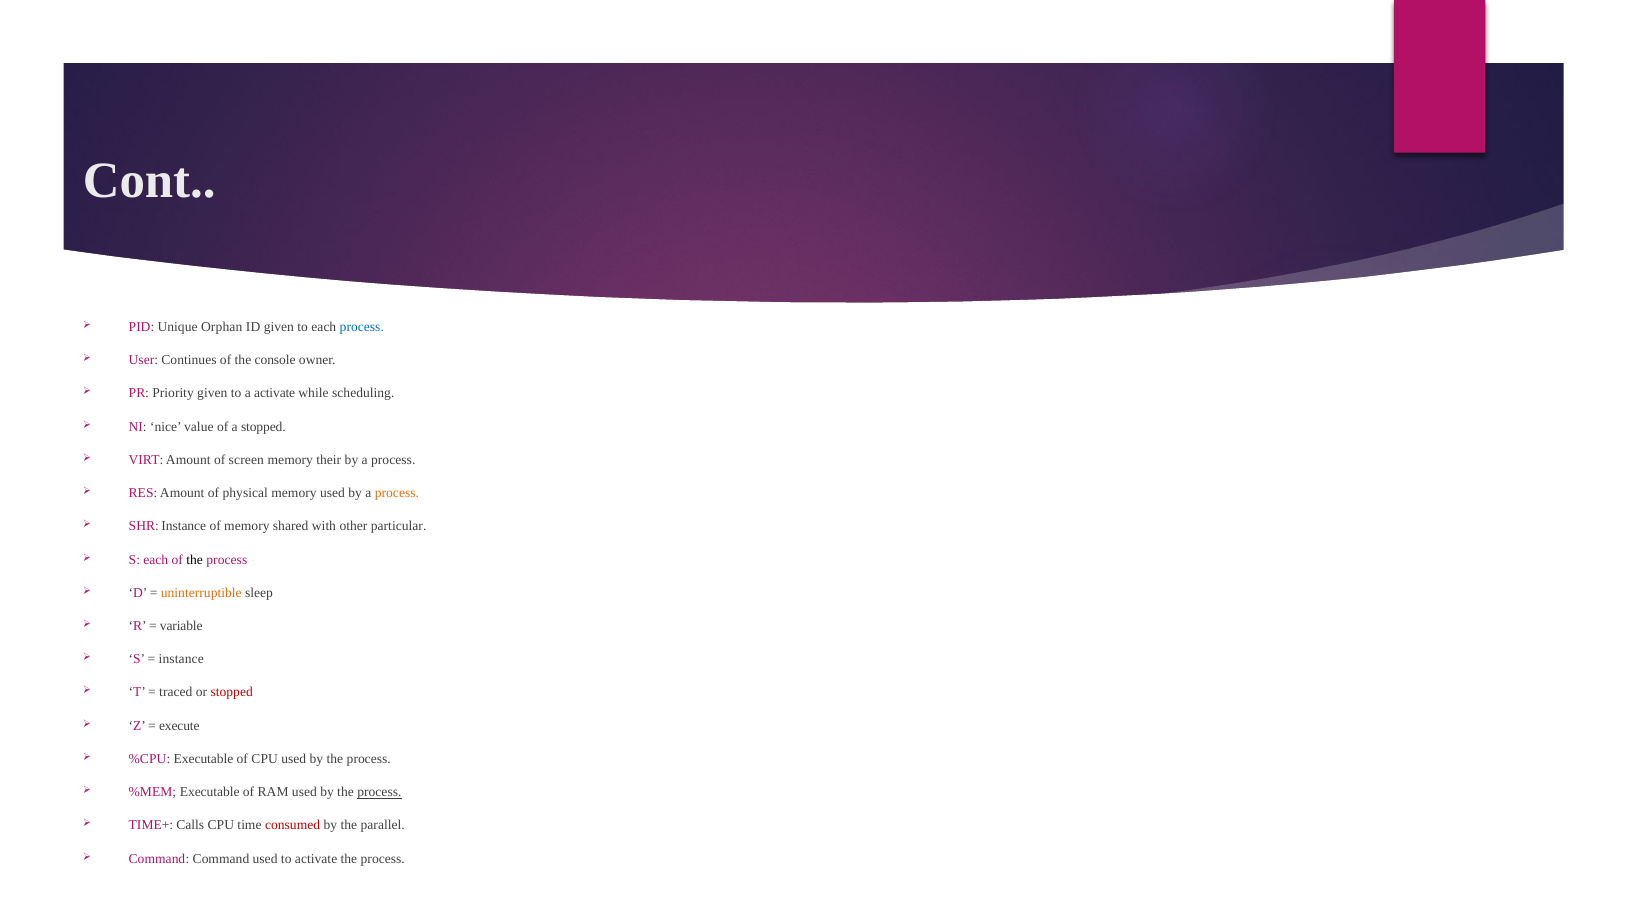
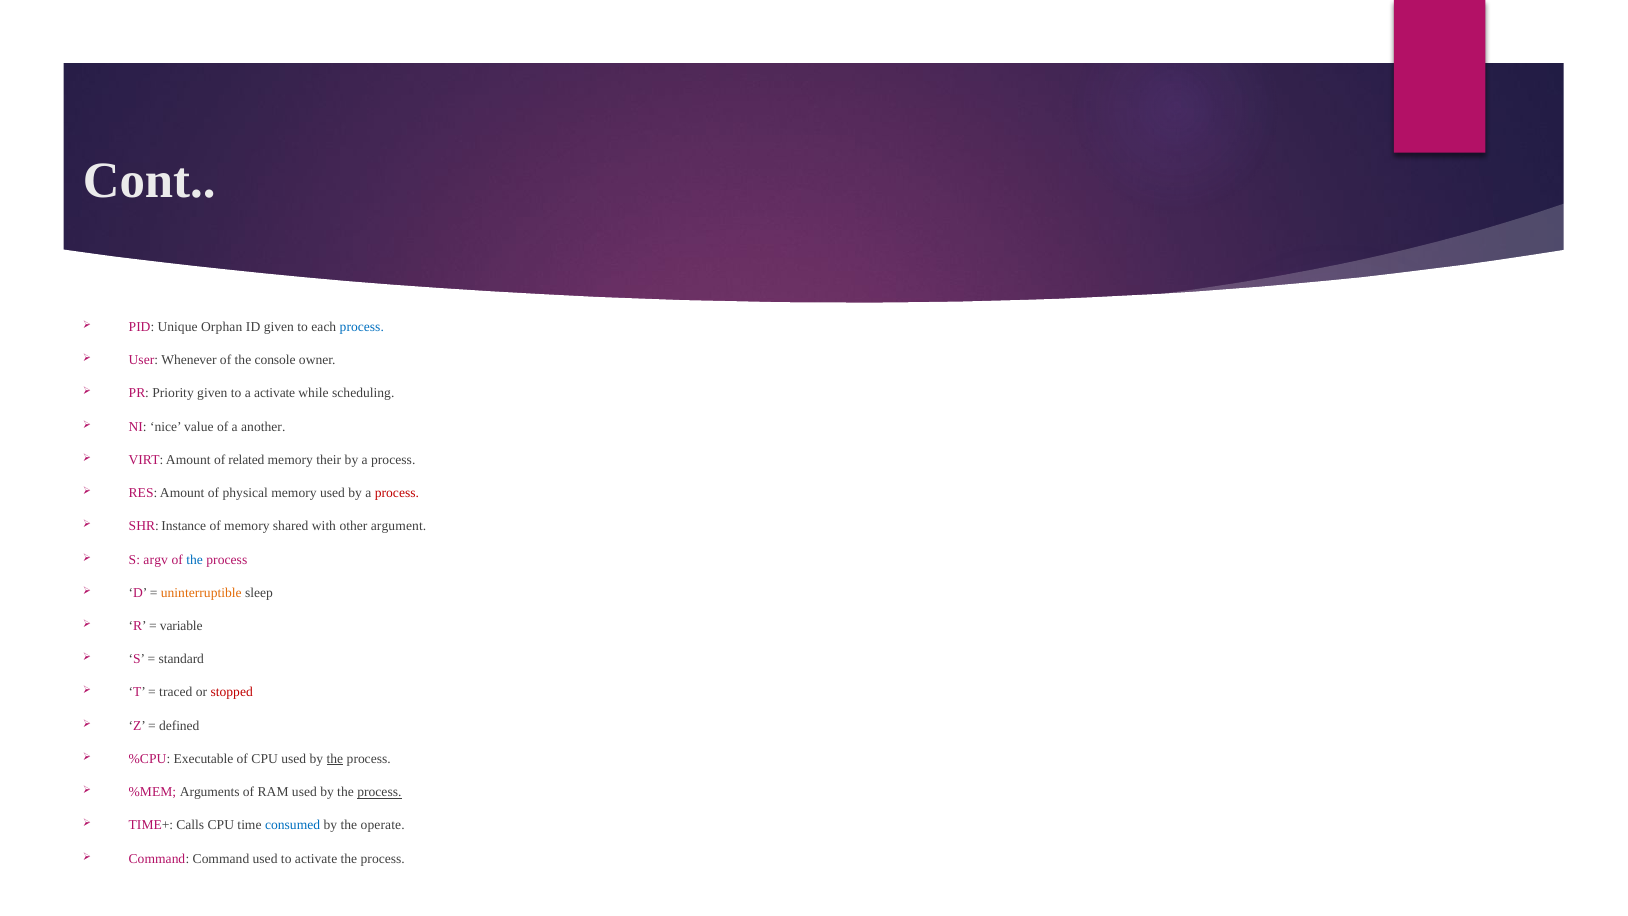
Continues: Continues -> Whenever
a stopped: stopped -> another
screen: screen -> related
process at (397, 493) colour: orange -> red
particular: particular -> argument
S each: each -> argv
the at (195, 559) colour: black -> blue
instance at (181, 659): instance -> standard
execute: execute -> defined
the at (335, 759) underline: none -> present
%MEM Executable: Executable -> Arguments
consumed colour: red -> blue
parallel: parallel -> operate
